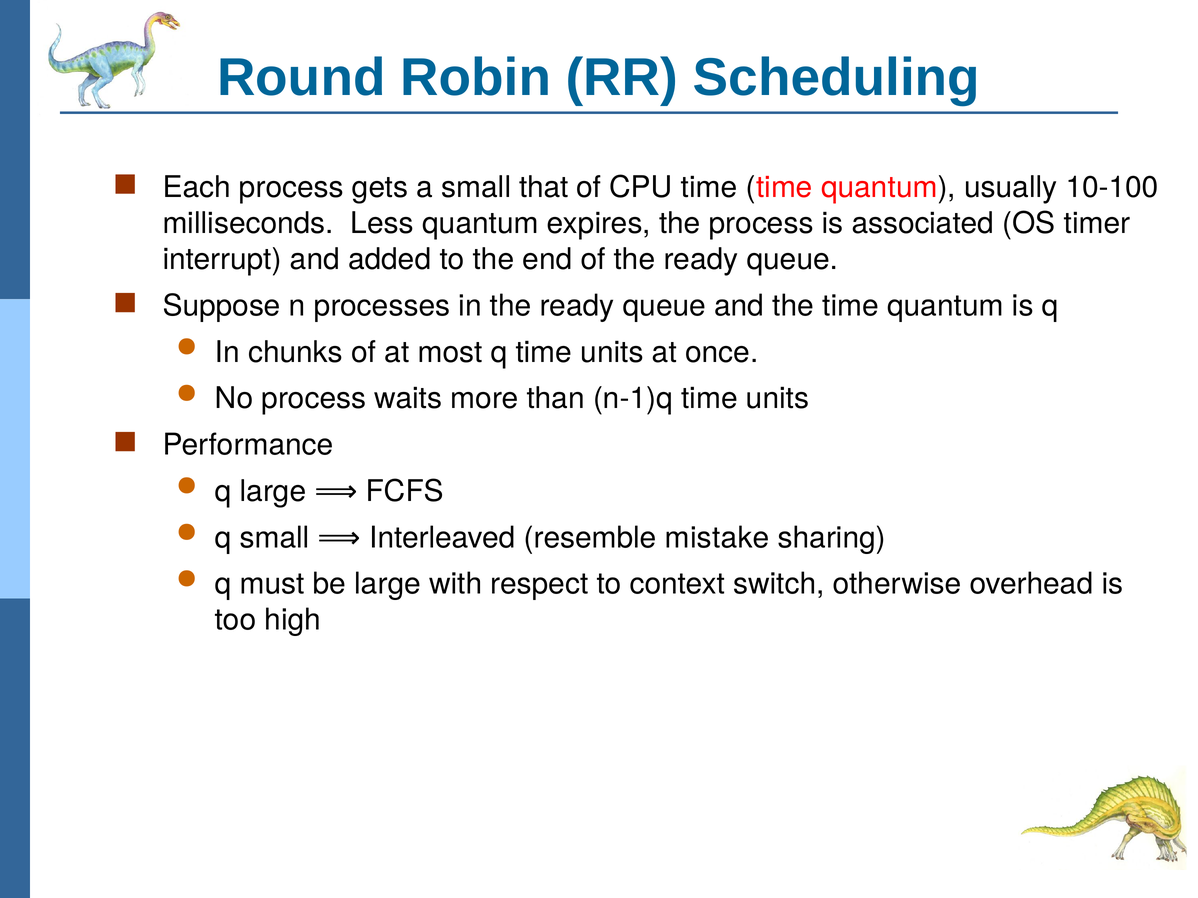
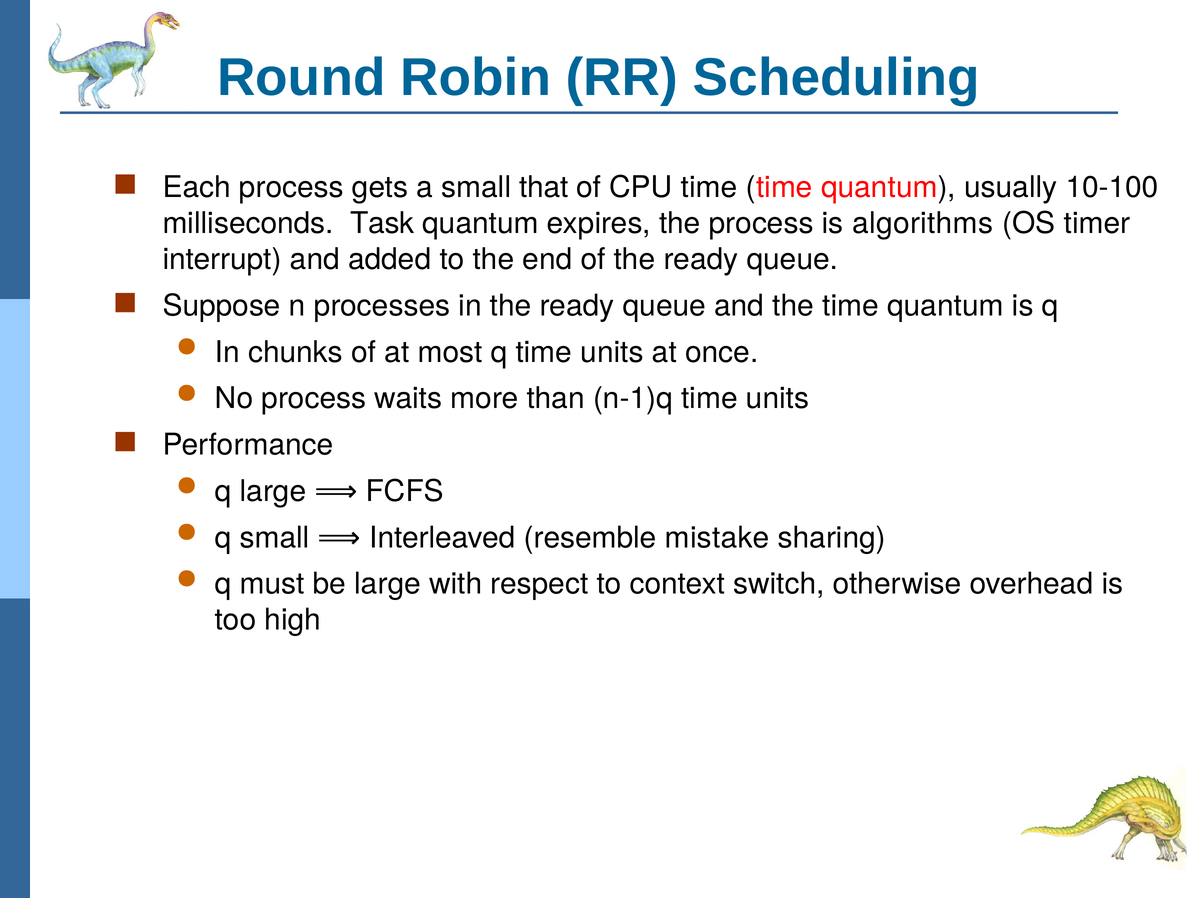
Less: Less -> Task
associated: associated -> algorithms
